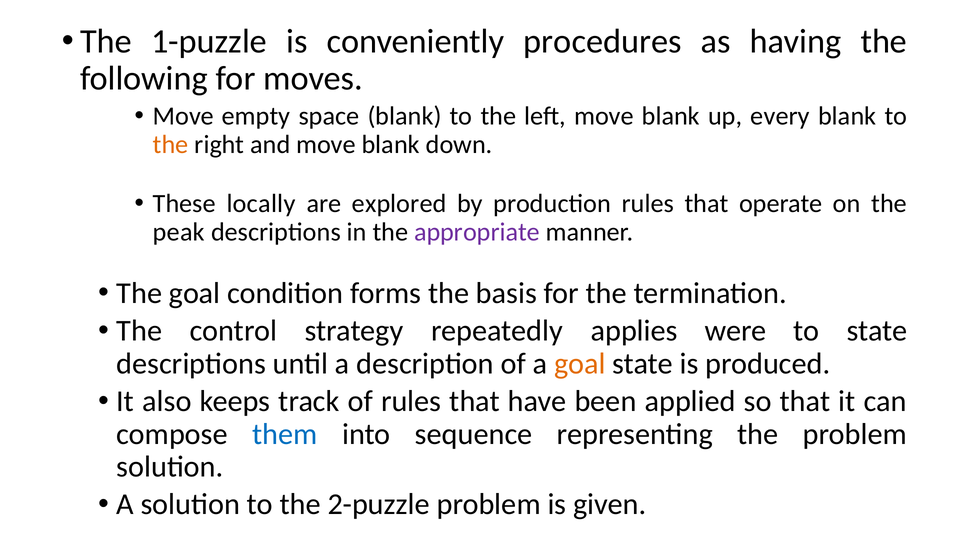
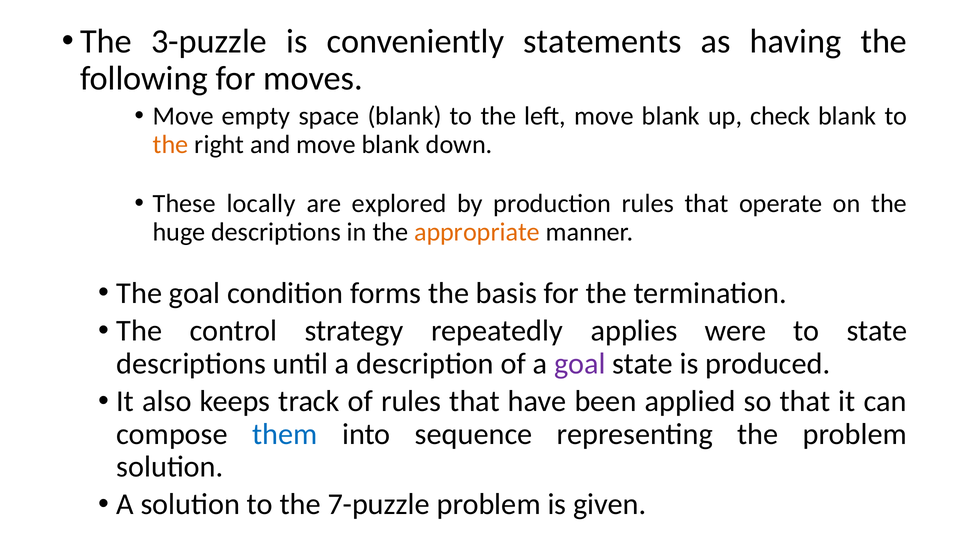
1-puzzle: 1-puzzle -> 3-puzzle
procedures: procedures -> statements
every: every -> check
peak: peak -> huge
appropriate colour: purple -> orange
goal at (580, 364) colour: orange -> purple
2-puzzle: 2-puzzle -> 7-puzzle
